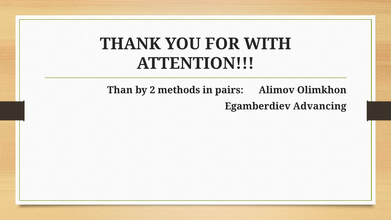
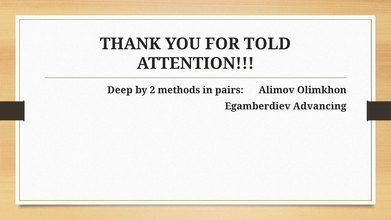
WITH: WITH -> TOLD
Than: Than -> Deep
